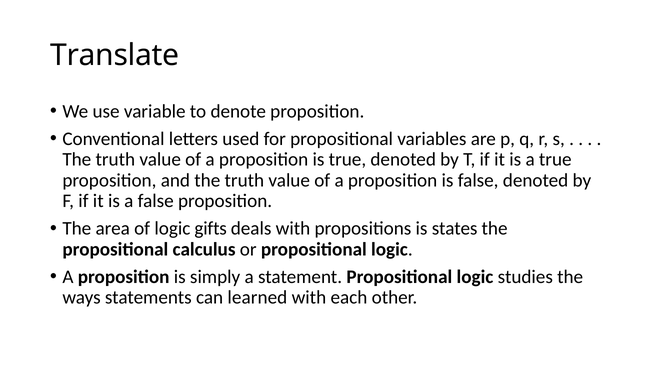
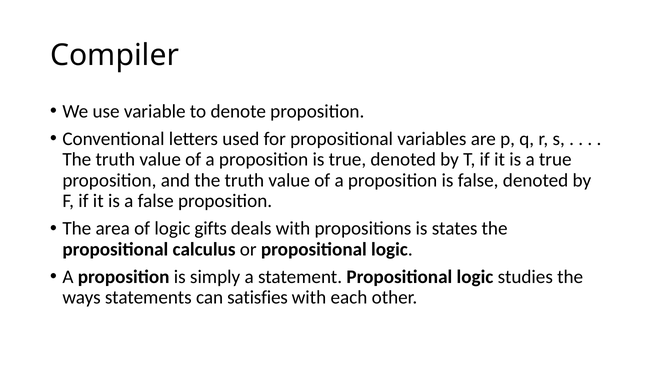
Translate: Translate -> Compiler
learned: learned -> satisfies
